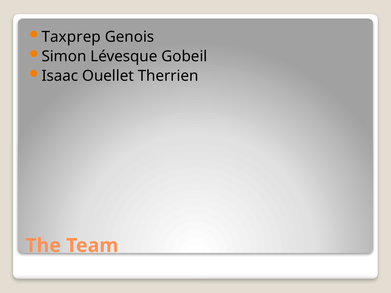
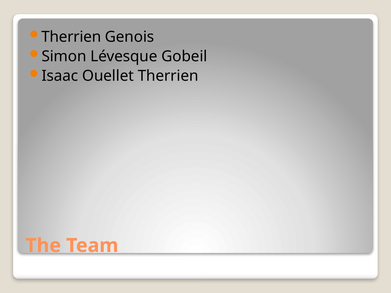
Taxprep at (71, 37): Taxprep -> Therrien
